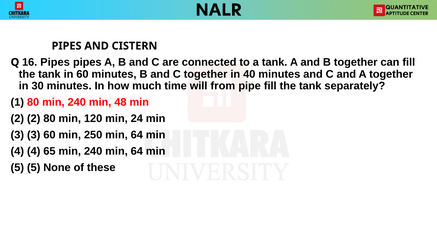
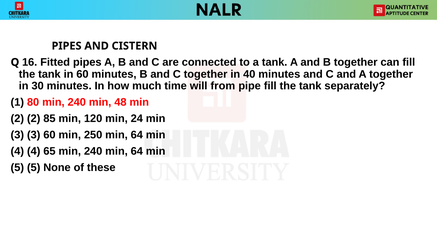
16 Pipes: Pipes -> Fitted
2 80: 80 -> 85
